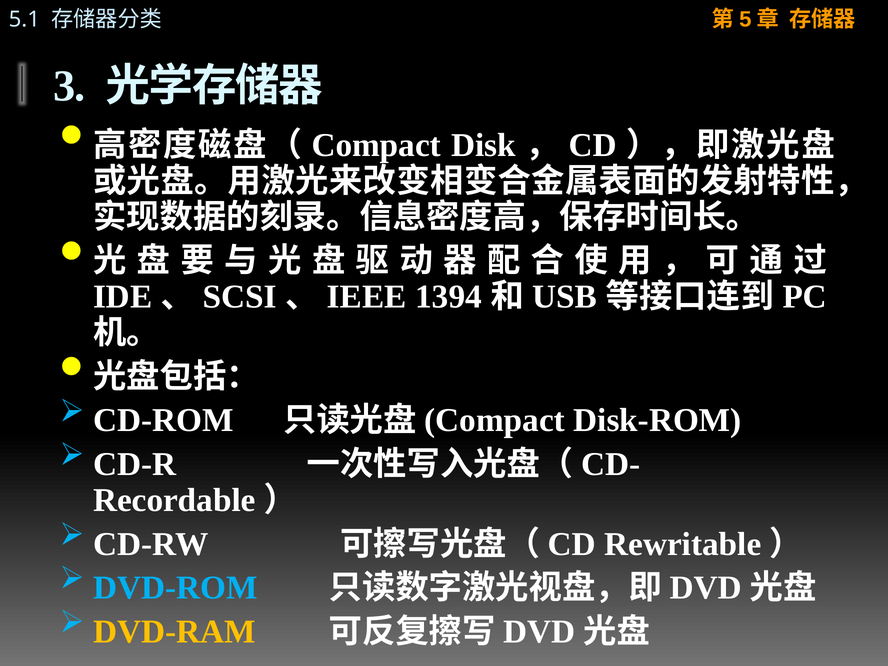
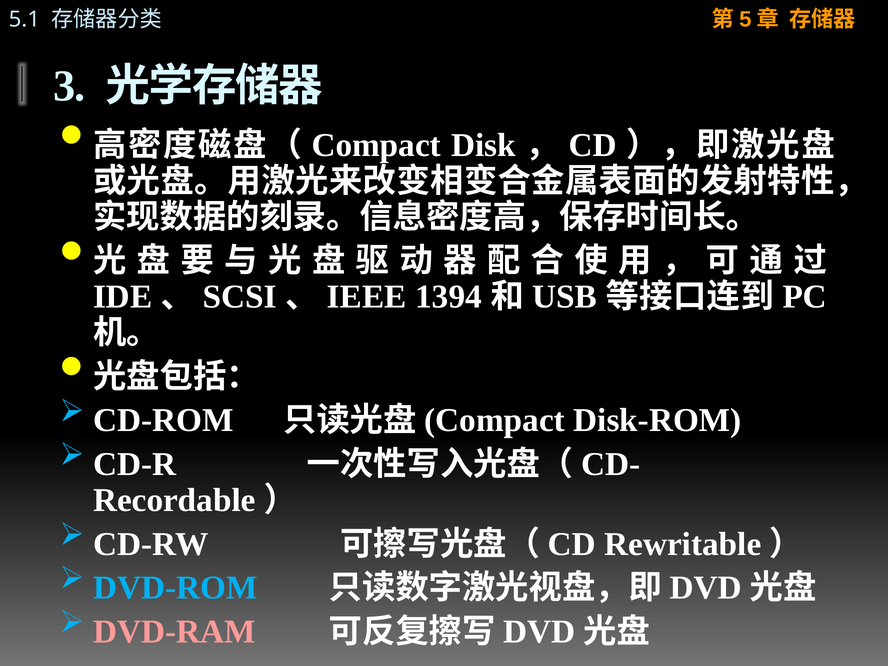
DVD-RAM colour: yellow -> pink
